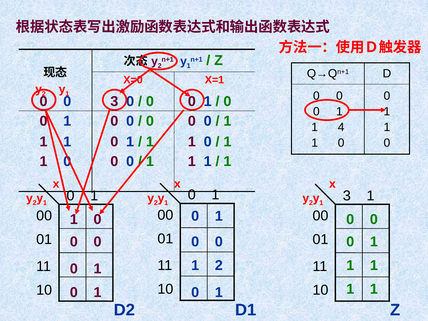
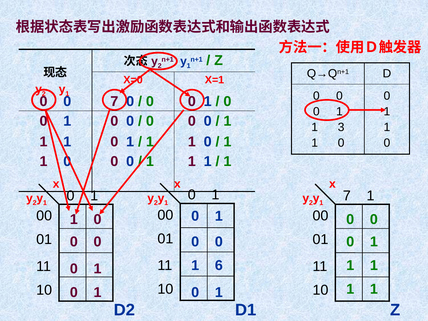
3 at (114, 101): 3 -> 7
4: 4 -> 3
1 3: 3 -> 7
1 2: 2 -> 6
